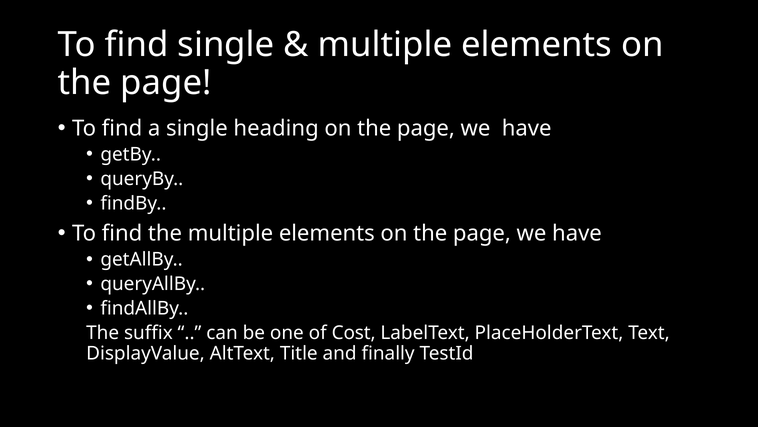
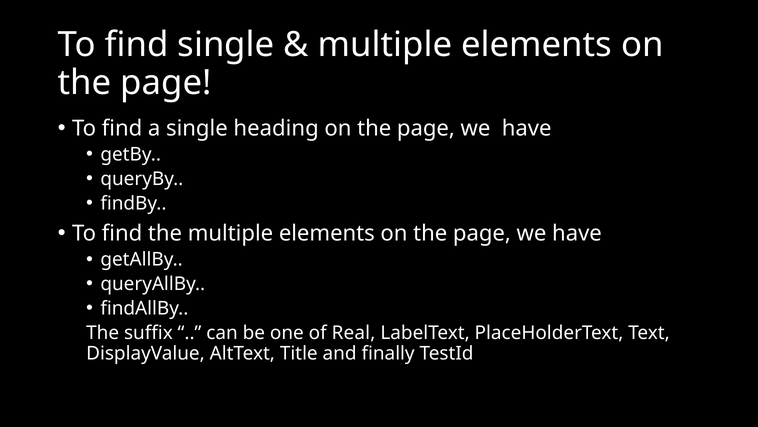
Cost: Cost -> Real
